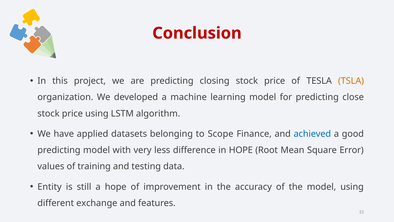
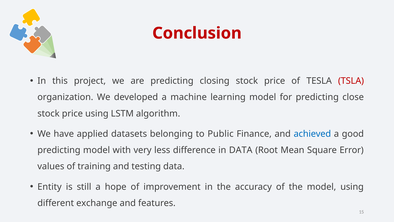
TSLA colour: orange -> red
Scope: Scope -> Public
in HOPE: HOPE -> DATA
